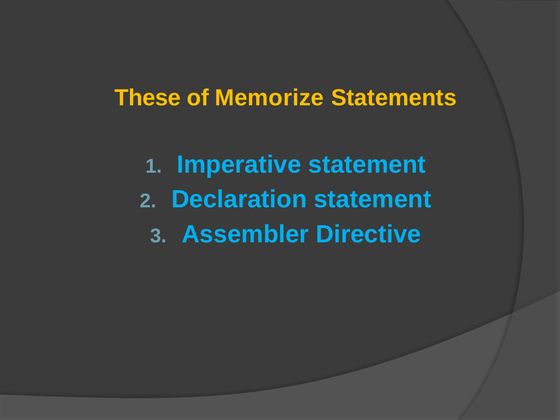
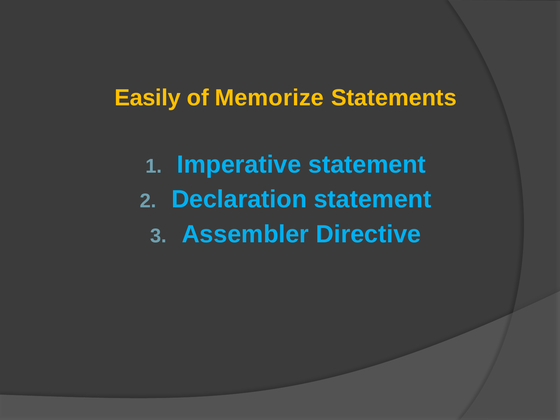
These: These -> Easily
